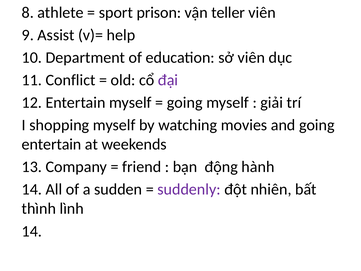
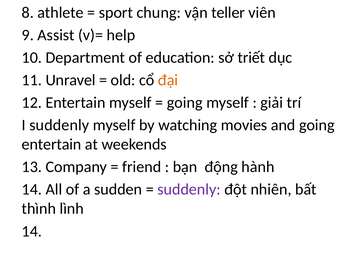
prison: prison -> chung
sở viên: viên -> triết
Conflict: Conflict -> Unravel
đại colour: purple -> orange
I shopping: shopping -> suddenly
